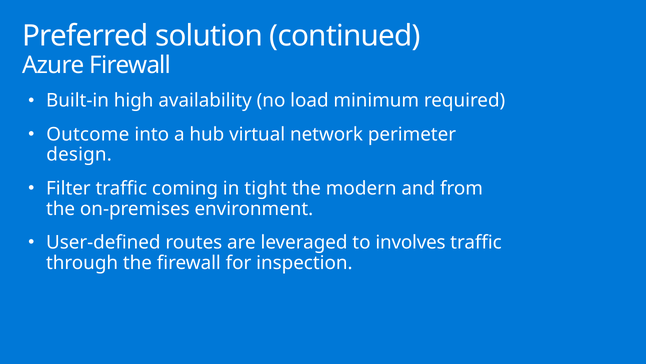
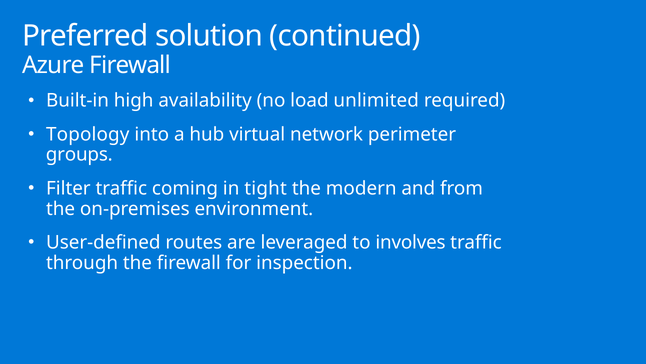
minimum: minimum -> unlimited
Outcome: Outcome -> Topology
design: design -> groups
